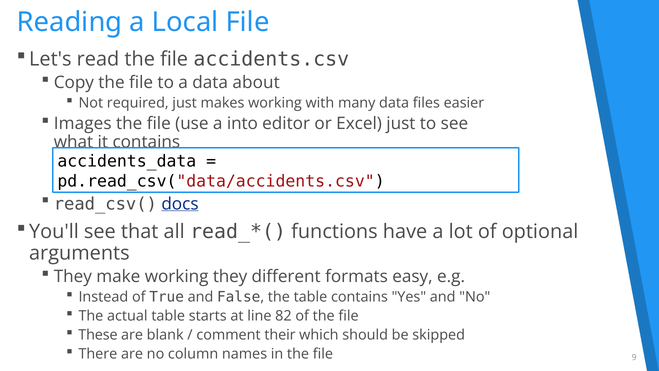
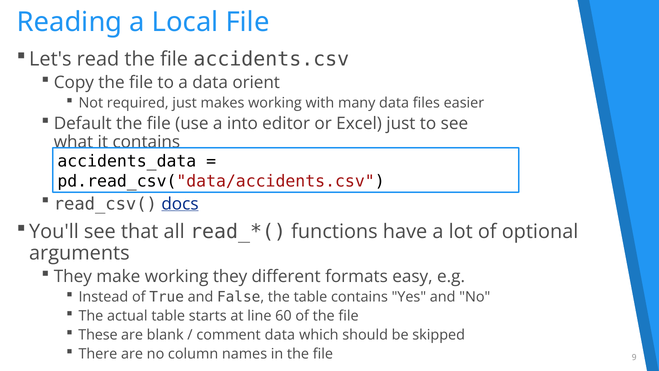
about: about -> orient
Images: Images -> Default
82: 82 -> 60
comment their: their -> data
